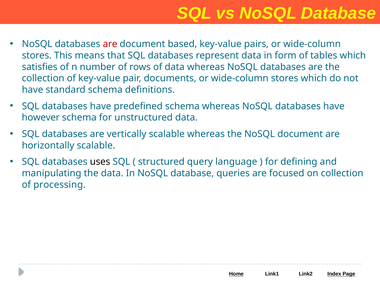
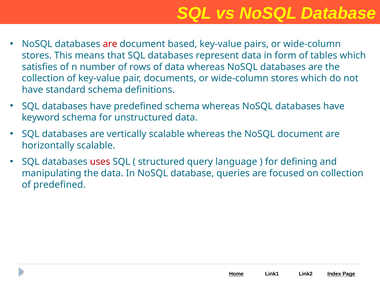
however: however -> keyword
uses colour: black -> red
of processing: processing -> predefined
